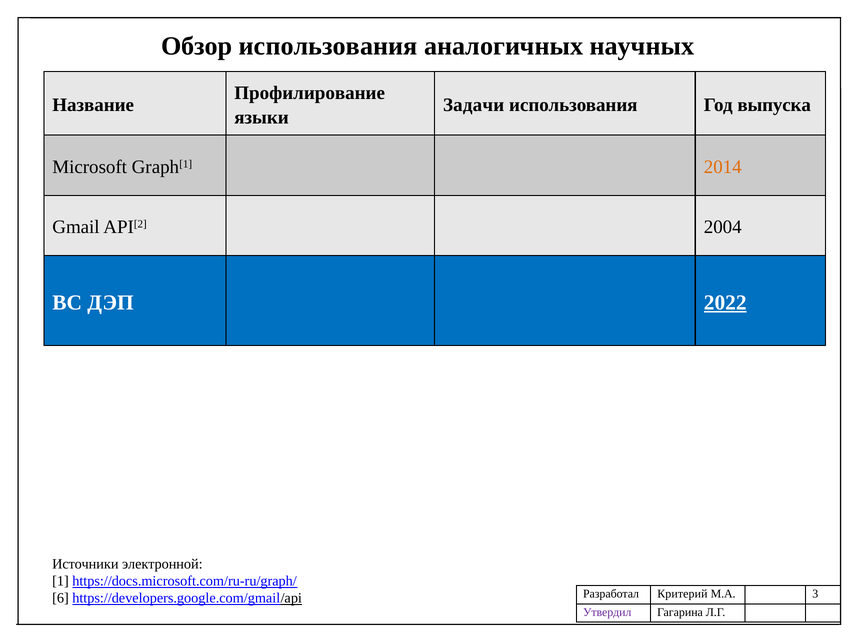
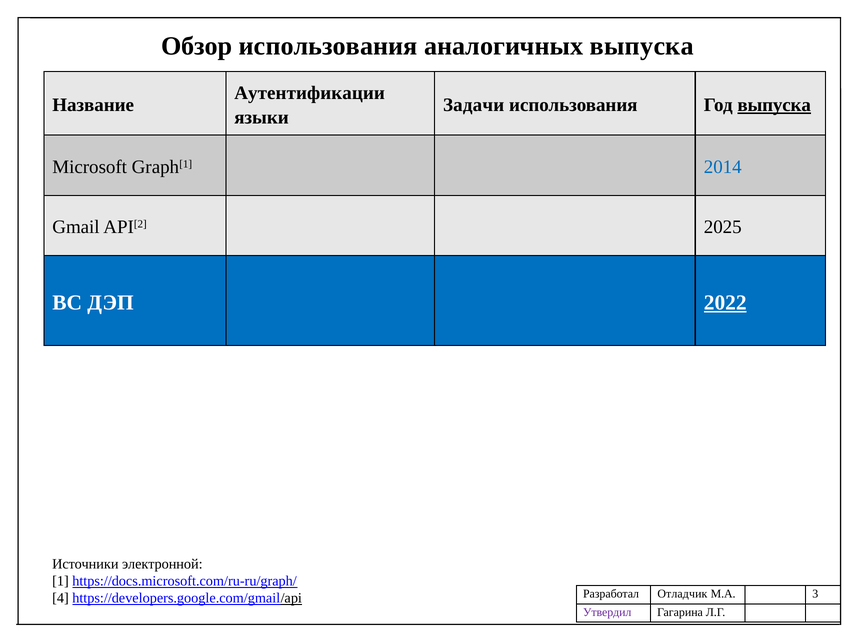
аналогичных научных: научных -> выпуска
Профилирование: Профилирование -> Аутентификации
выпуска at (774, 105) underline: none -> present
2014 colour: orange -> blue
2004: 2004 -> 2025
Критерий: Критерий -> Отладчик
6: 6 -> 4
